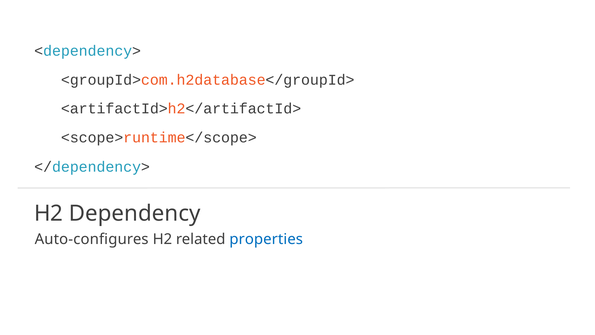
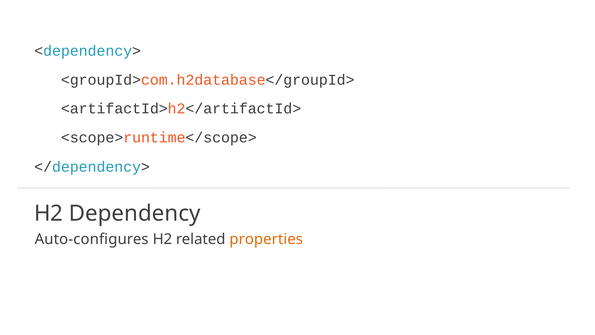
properties colour: blue -> orange
